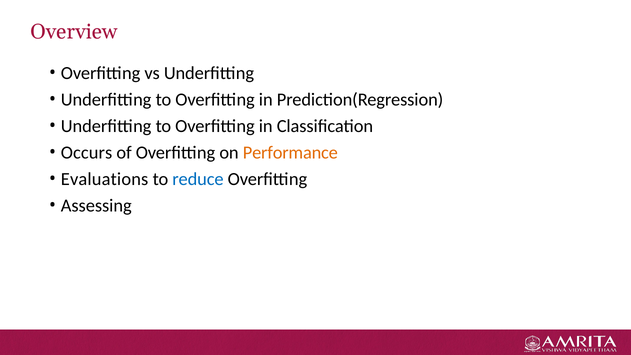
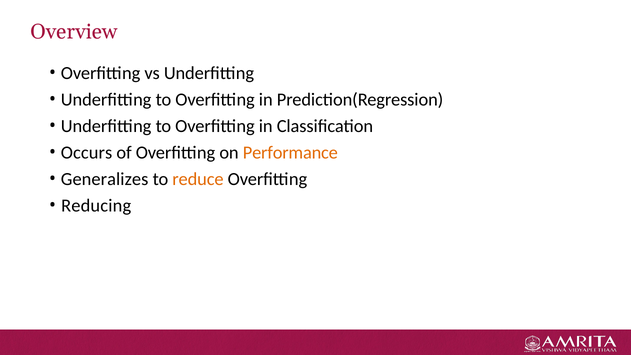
Evaluations: Evaluations -> Generalizes
reduce colour: blue -> orange
Assessing: Assessing -> Reducing
